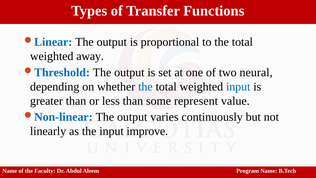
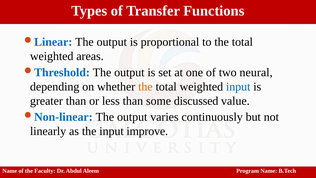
away: away -> areas
the at (145, 87) colour: blue -> orange
represent: represent -> discussed
